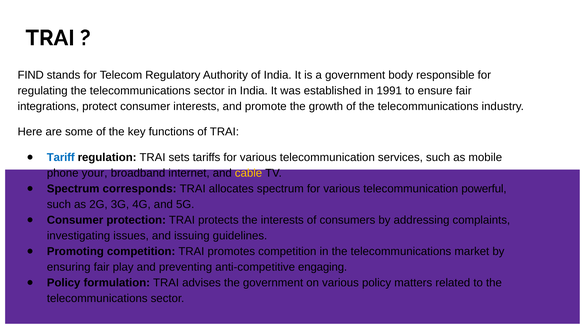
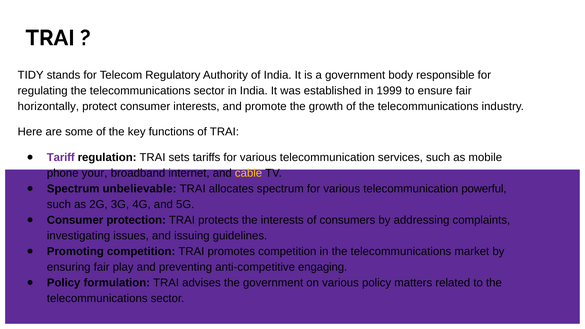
FIND: FIND -> TIDY
1991: 1991 -> 1999
integrations: integrations -> horizontally
Tariff colour: blue -> purple
corresponds: corresponds -> unbelievable
